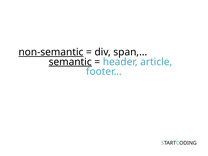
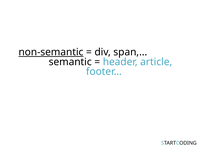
semantic underline: present -> none
